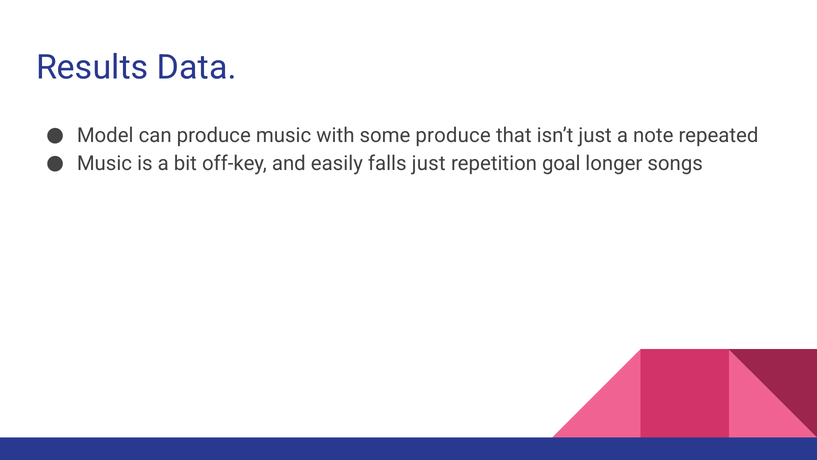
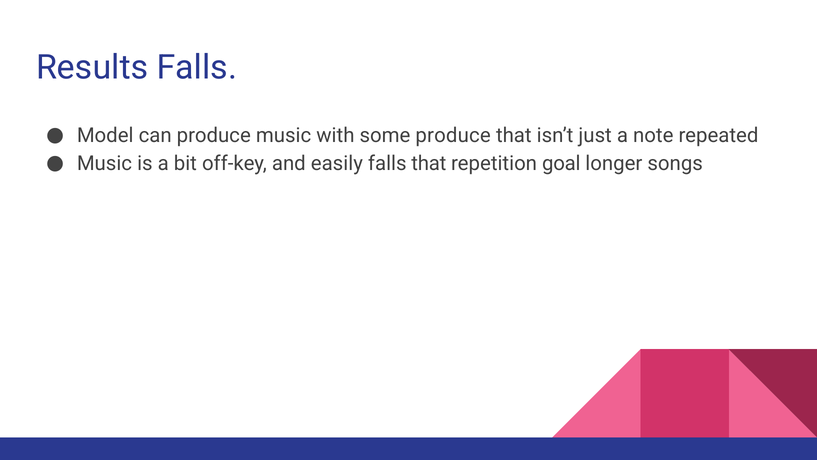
Results Data: Data -> Falls
falls just: just -> that
